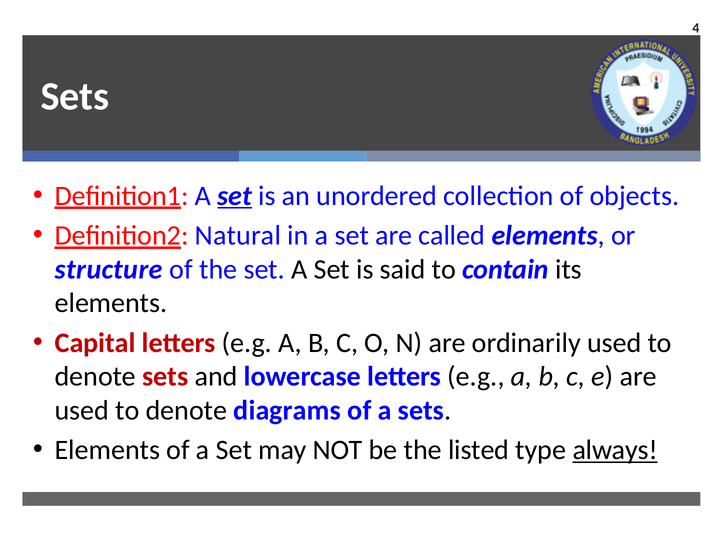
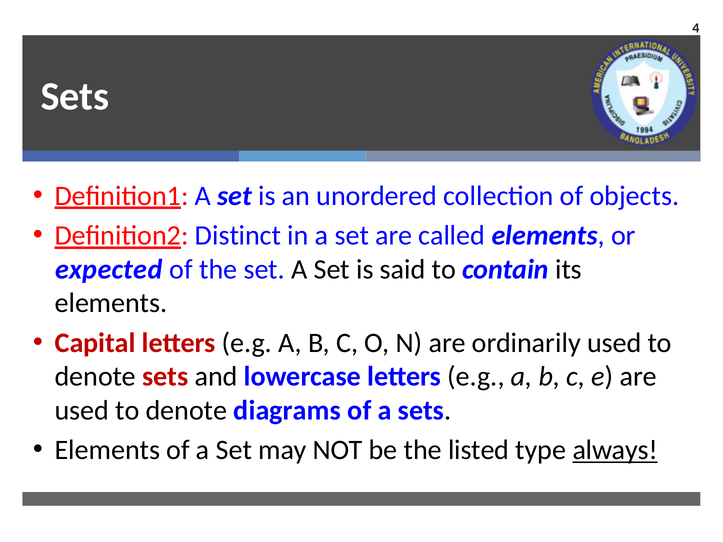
set at (235, 196) underline: present -> none
Natural: Natural -> Distinct
structure: structure -> expected
